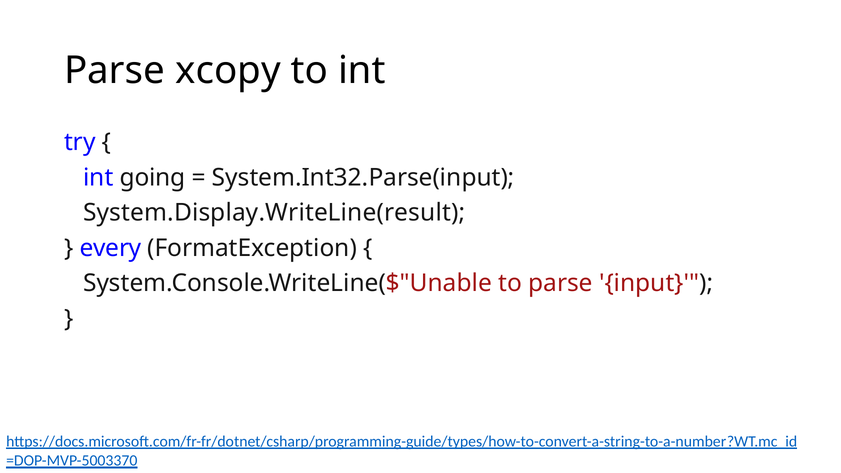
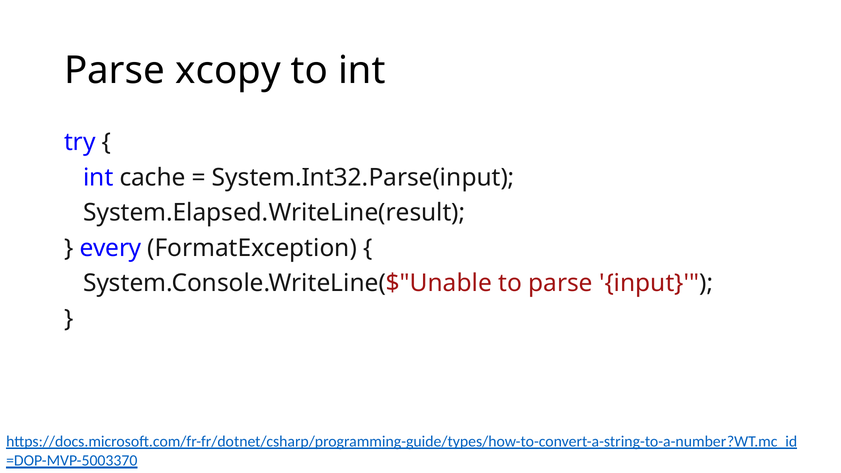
going: going -> cache
System.Display.WriteLine(result: System.Display.WriteLine(result -> System.Elapsed.WriteLine(result
